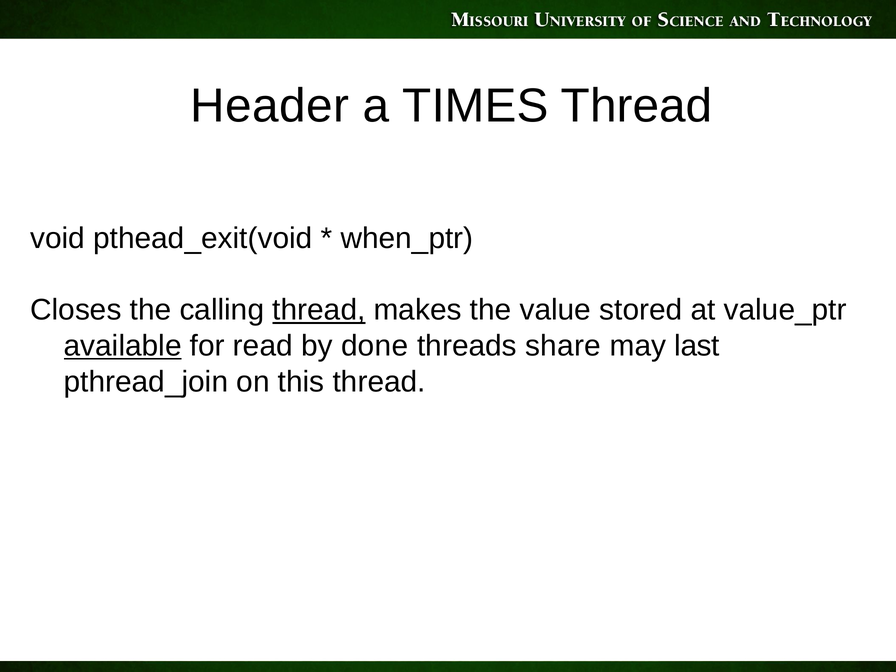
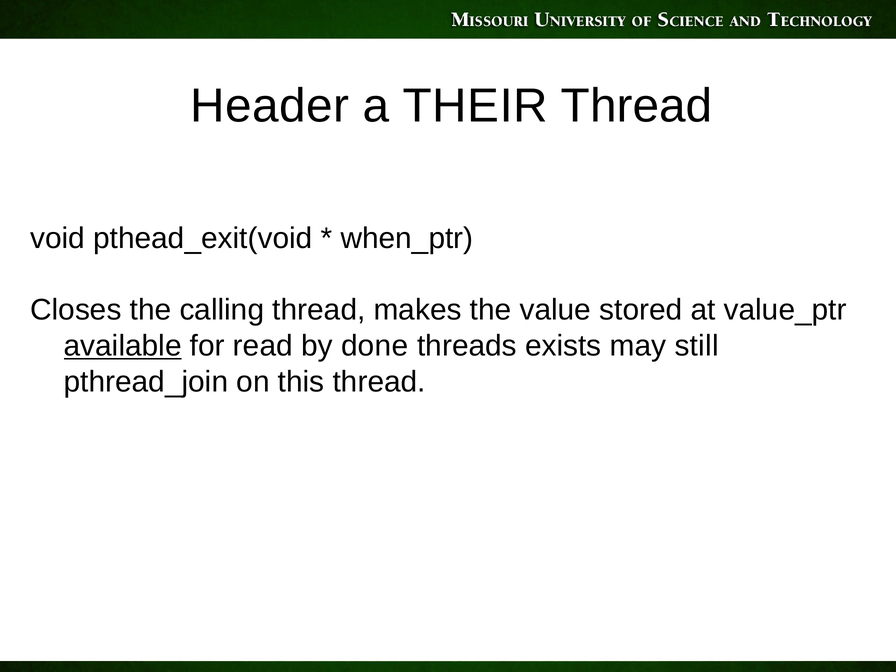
TIMES: TIMES -> THEIR
thread at (319, 310) underline: present -> none
share: share -> exists
last: last -> still
